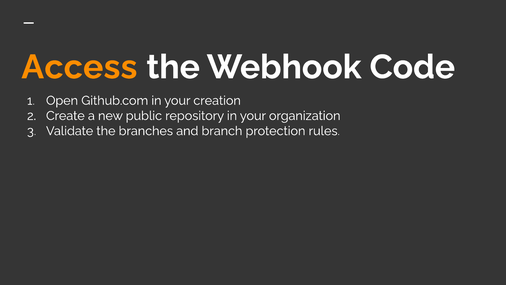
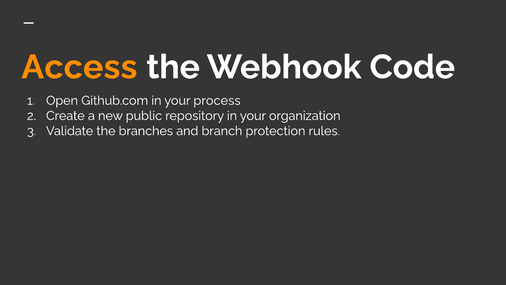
creation: creation -> process
